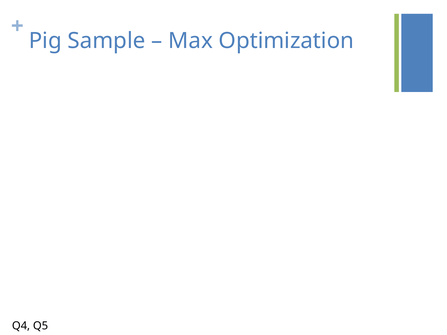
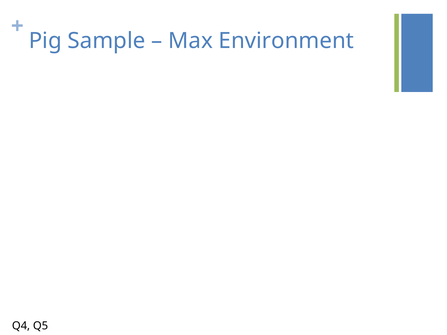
Optimization: Optimization -> Environment
